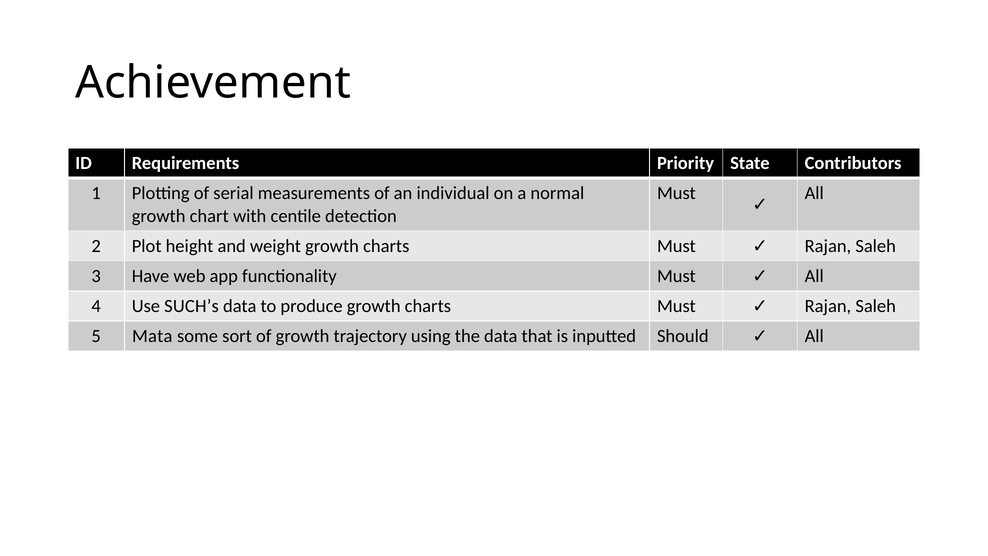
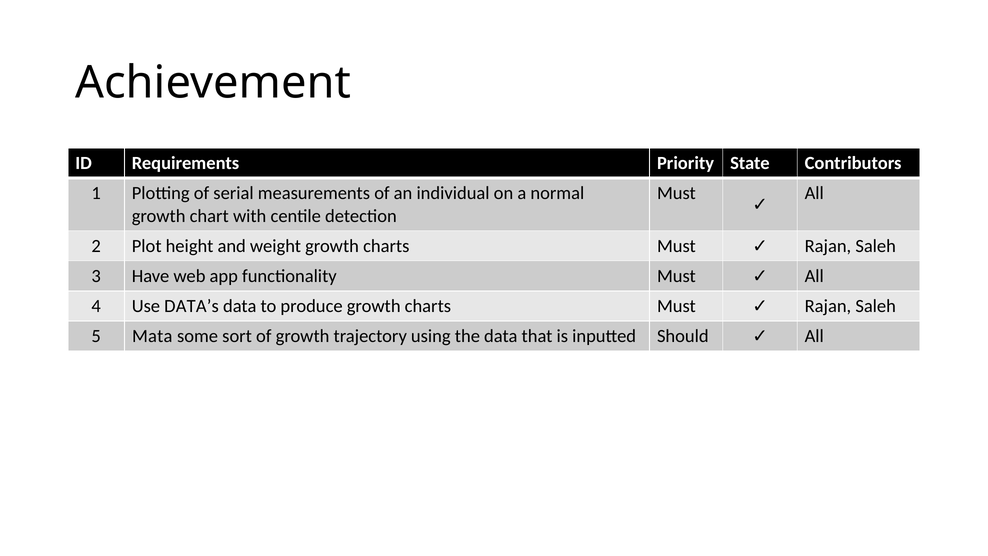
SUCH’s: SUCH’s -> DATA’s
